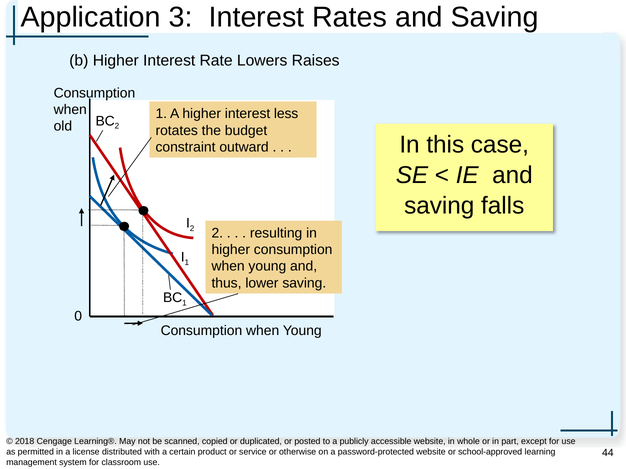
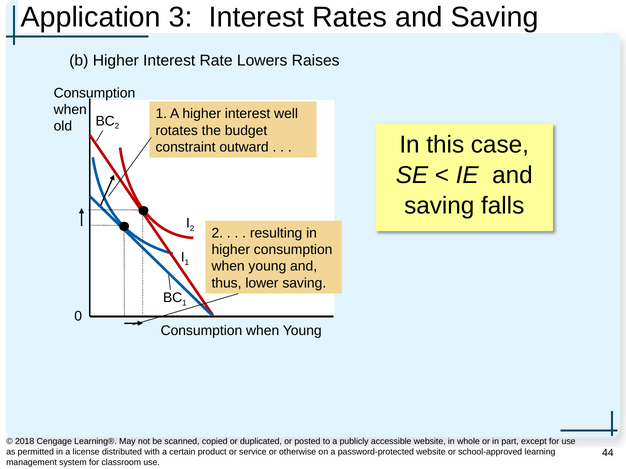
less: less -> well
